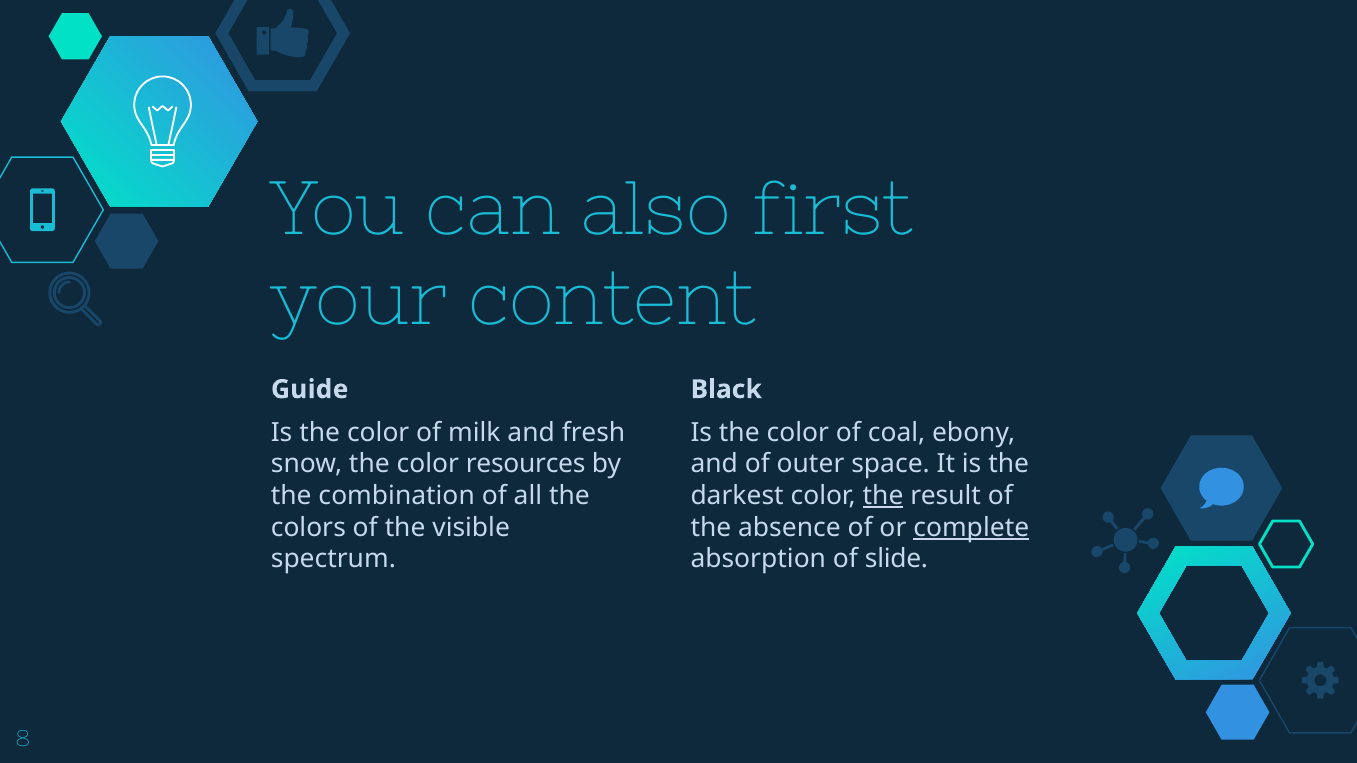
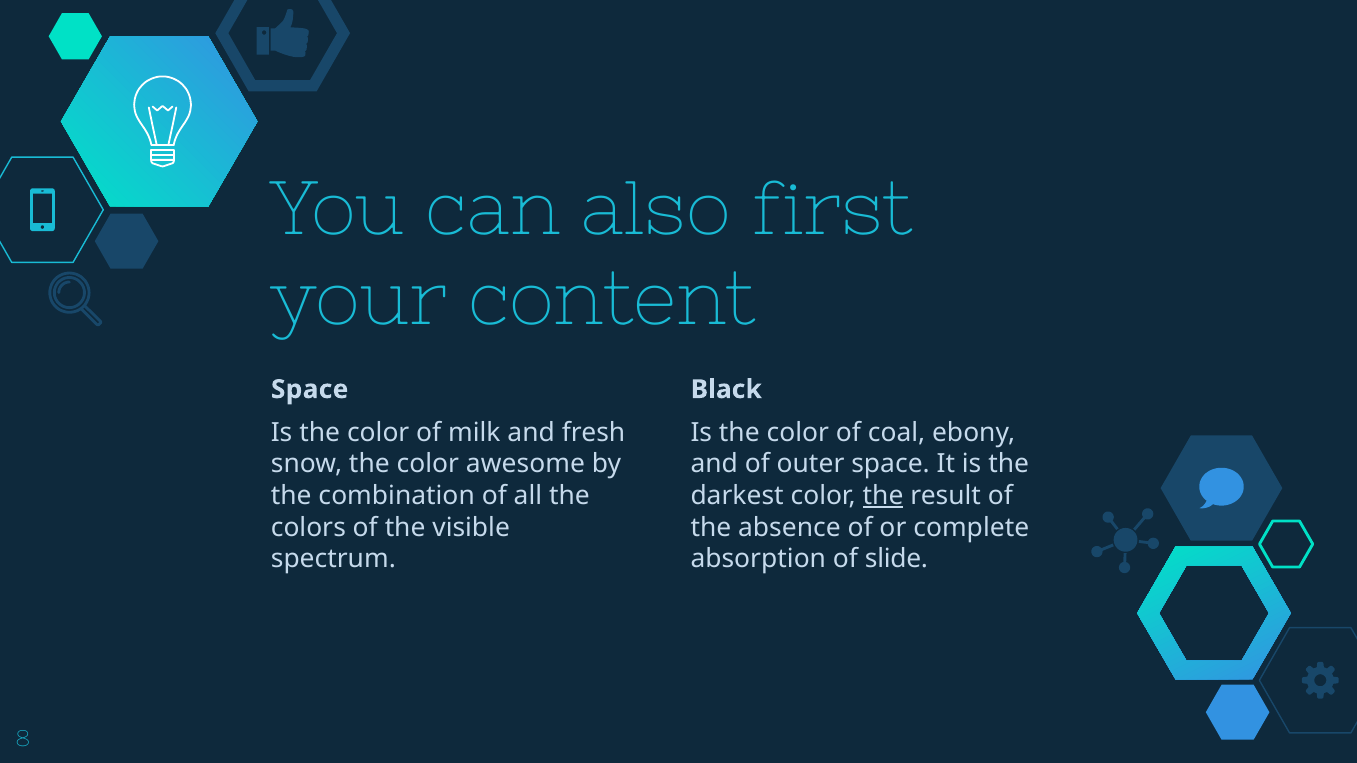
Guide at (310, 390): Guide -> Space
resources: resources -> awesome
complete underline: present -> none
